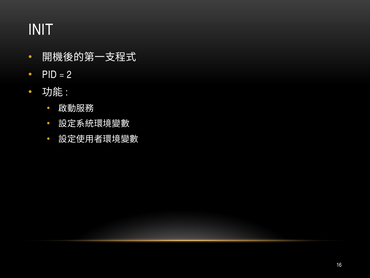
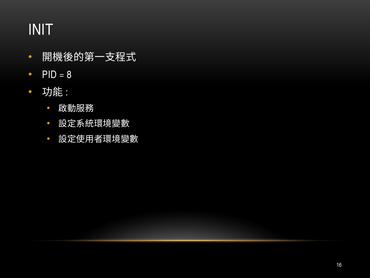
2: 2 -> 8
